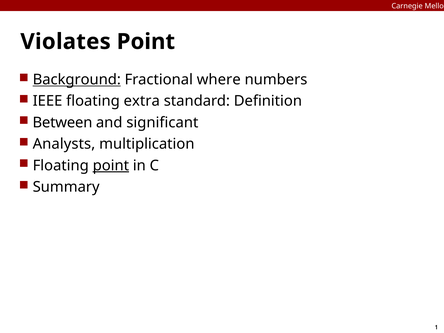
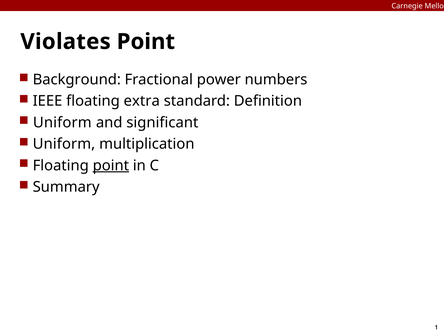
Background underline: present -> none
where: where -> power
Between at (62, 123): Between -> Uniform
Analysts at (64, 144): Analysts -> Uniform
